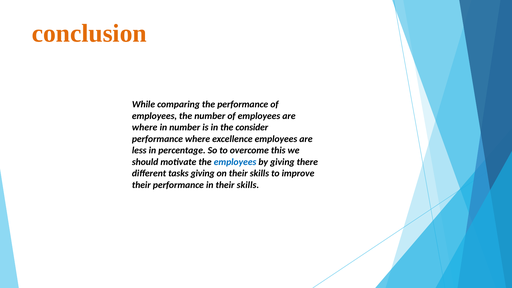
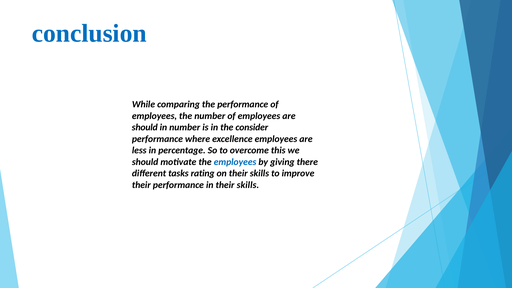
conclusion colour: orange -> blue
where at (145, 127): where -> should
tasks giving: giving -> rating
